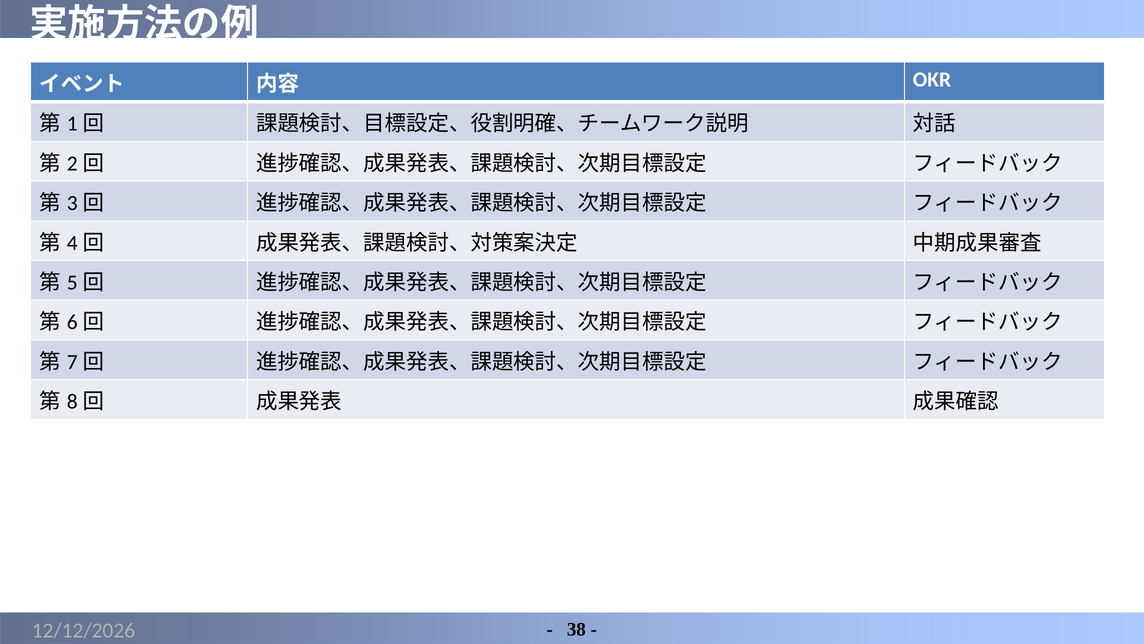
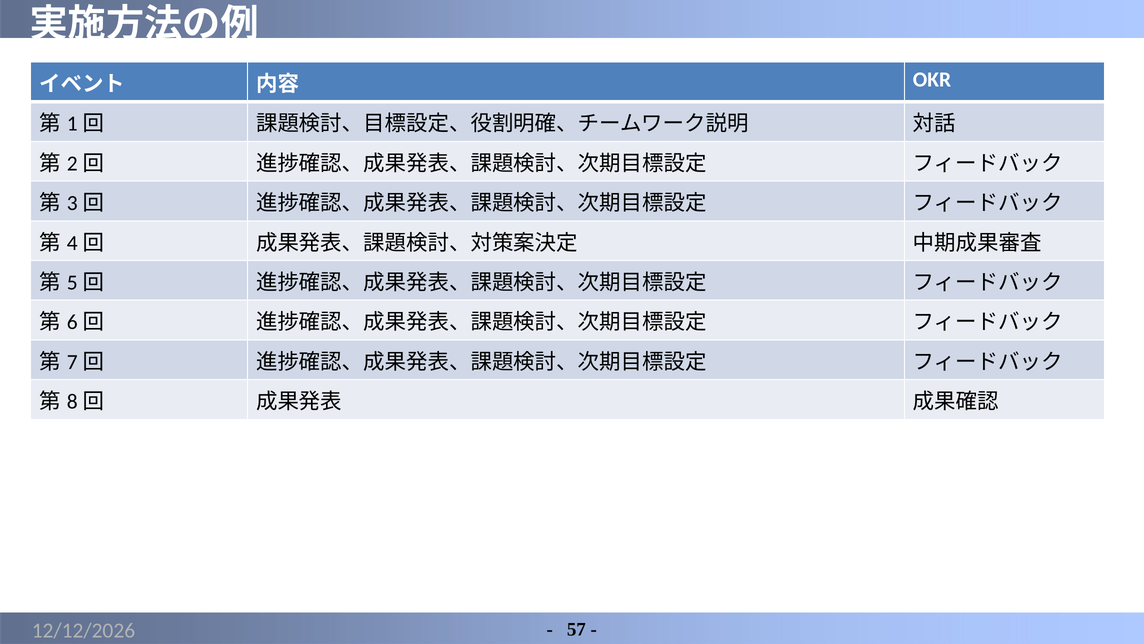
38: 38 -> 57
